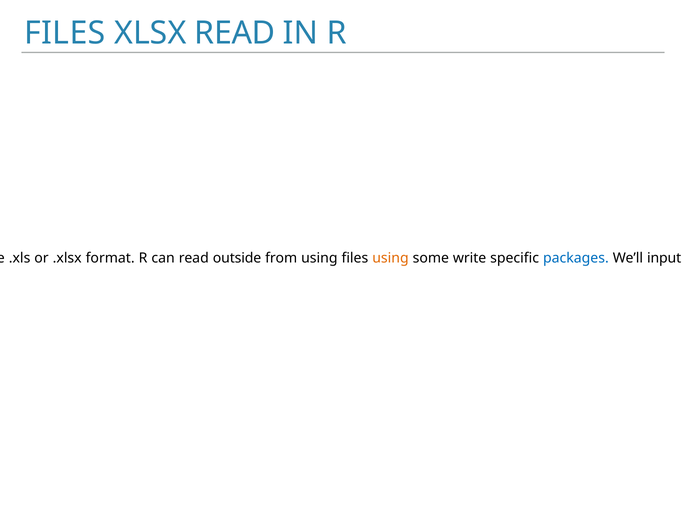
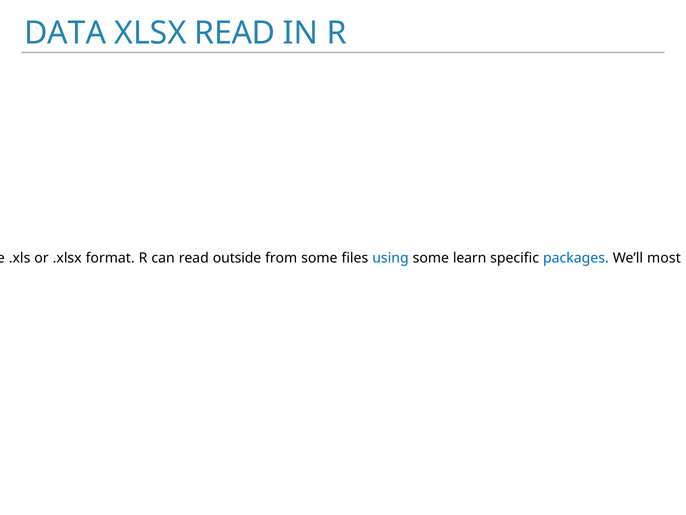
FILES at (65, 33): FILES -> DATA
from using: using -> some
using at (390, 258) colour: orange -> blue
write: write -> learn
We’ll input: input -> most
